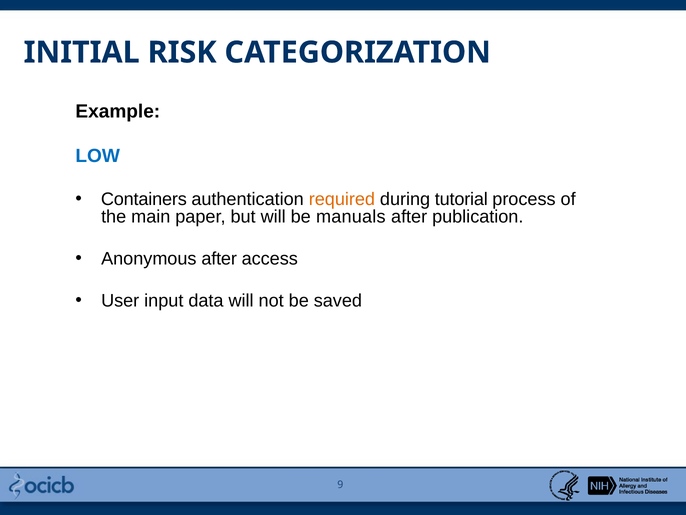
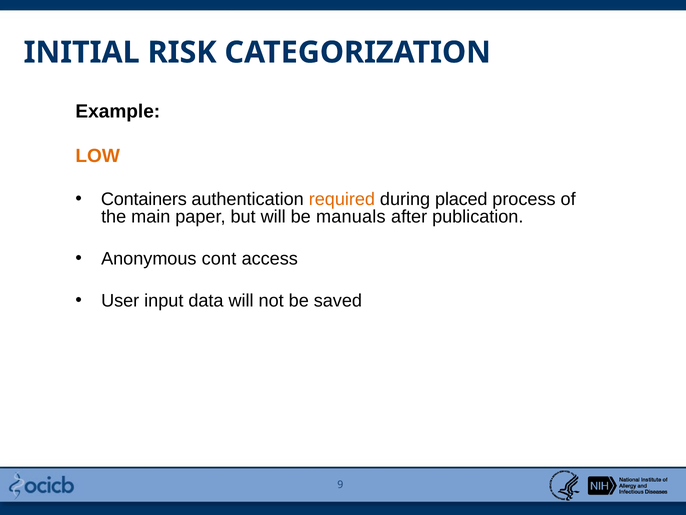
LOW colour: blue -> orange
tutorial: tutorial -> placed
Anonymous after: after -> cont
